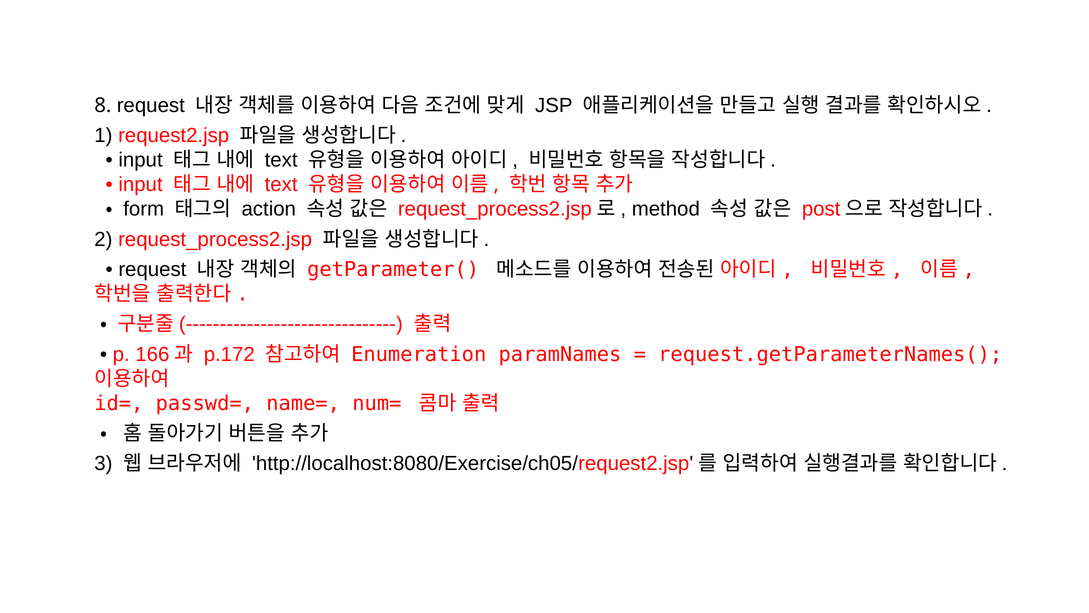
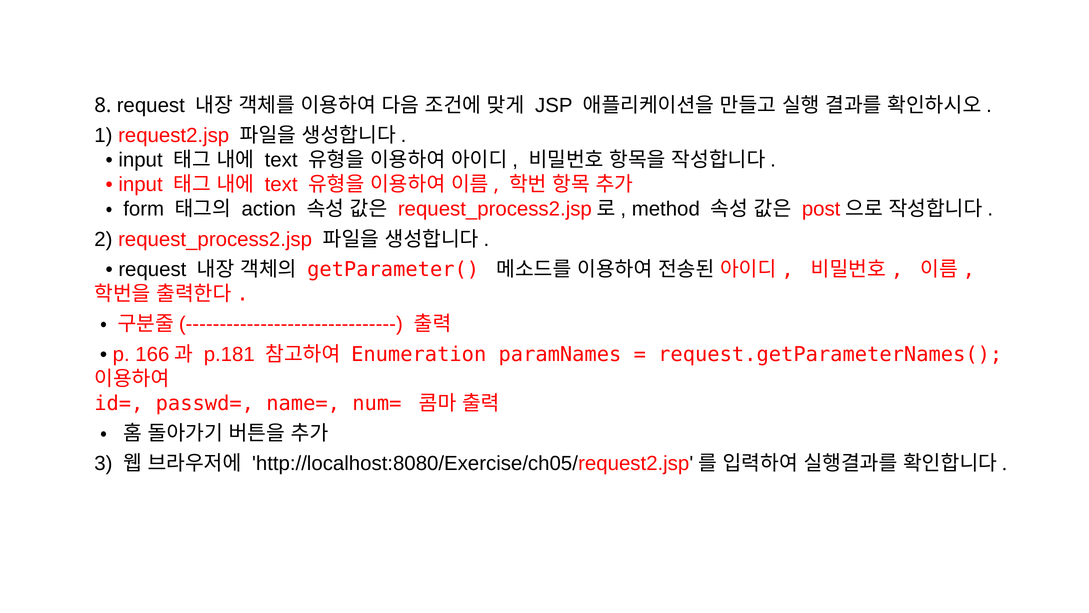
p.172: p.172 -> p.181
